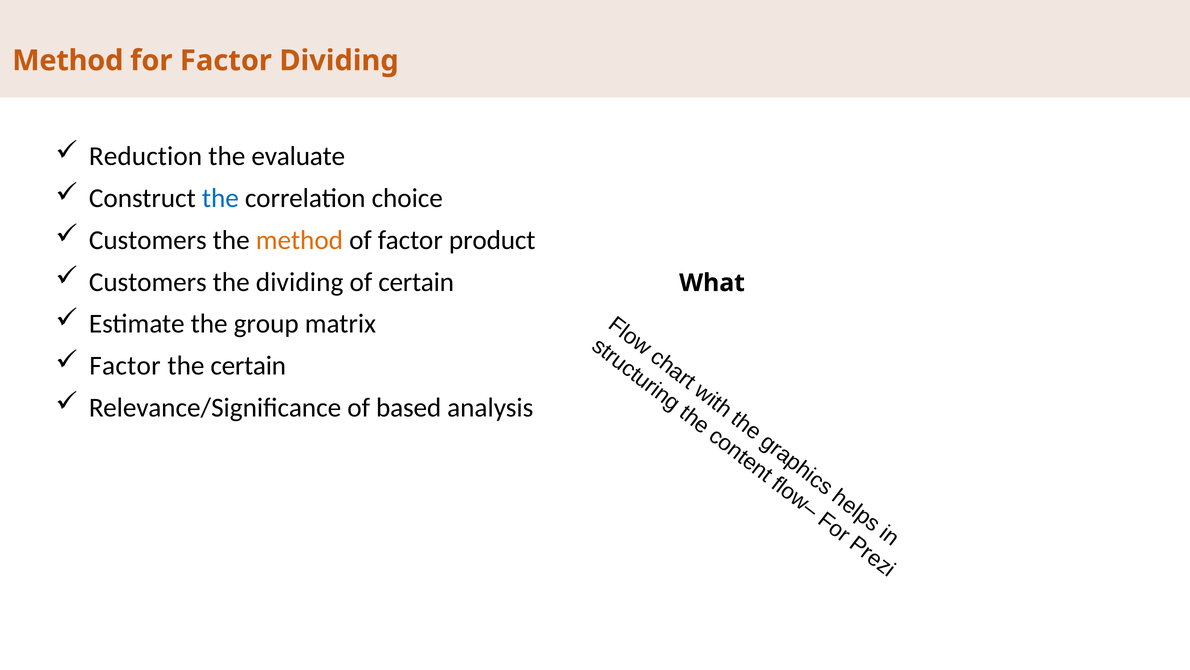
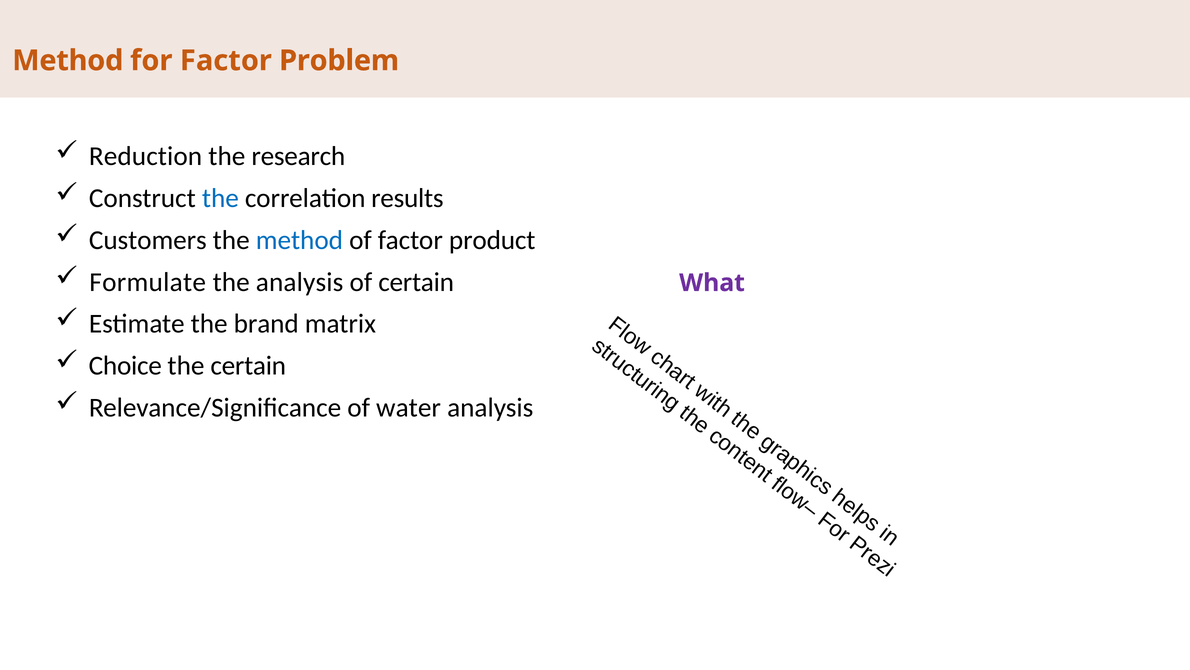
Factor Dividing: Dividing -> Problem
evaluate: evaluate -> research
choice: choice -> results
method at (299, 240) colour: orange -> blue
Customers at (148, 282): Customers -> Formulate
the dividing: dividing -> analysis
What colour: black -> purple
group: group -> brand
Factor at (125, 366): Factor -> Choice
based: based -> water
